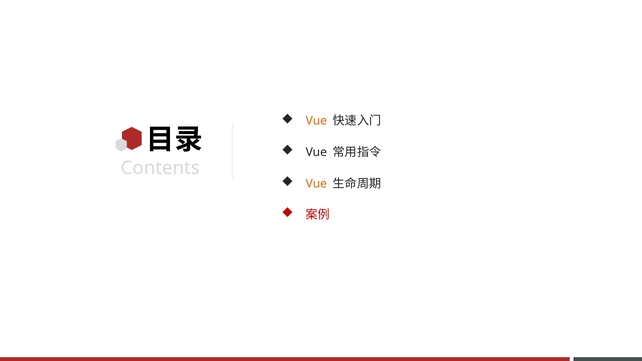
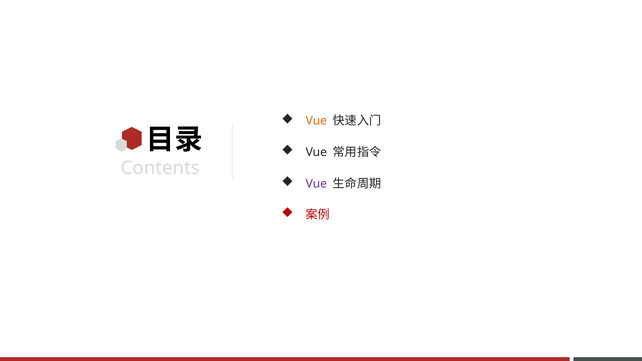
Vue at (316, 184) colour: orange -> purple
